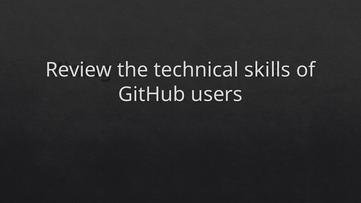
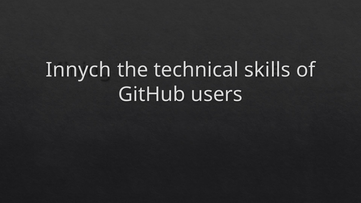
Review: Review -> Innych
